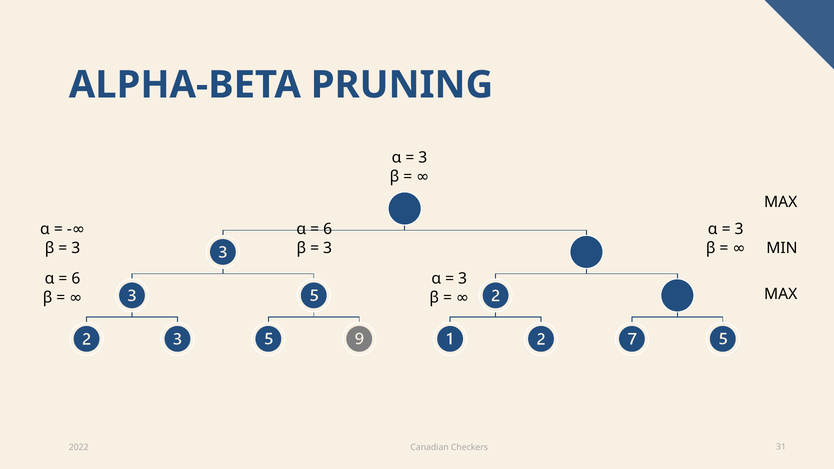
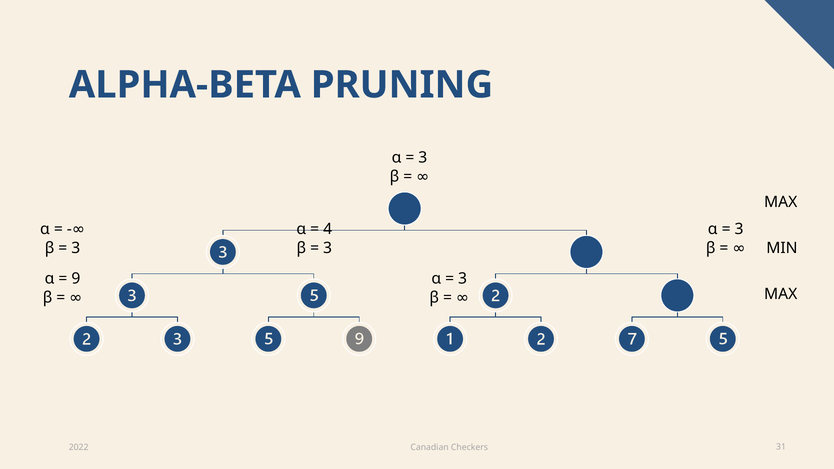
6 at (328, 229): 6 -> 4
6 at (76, 279): 6 -> 9
